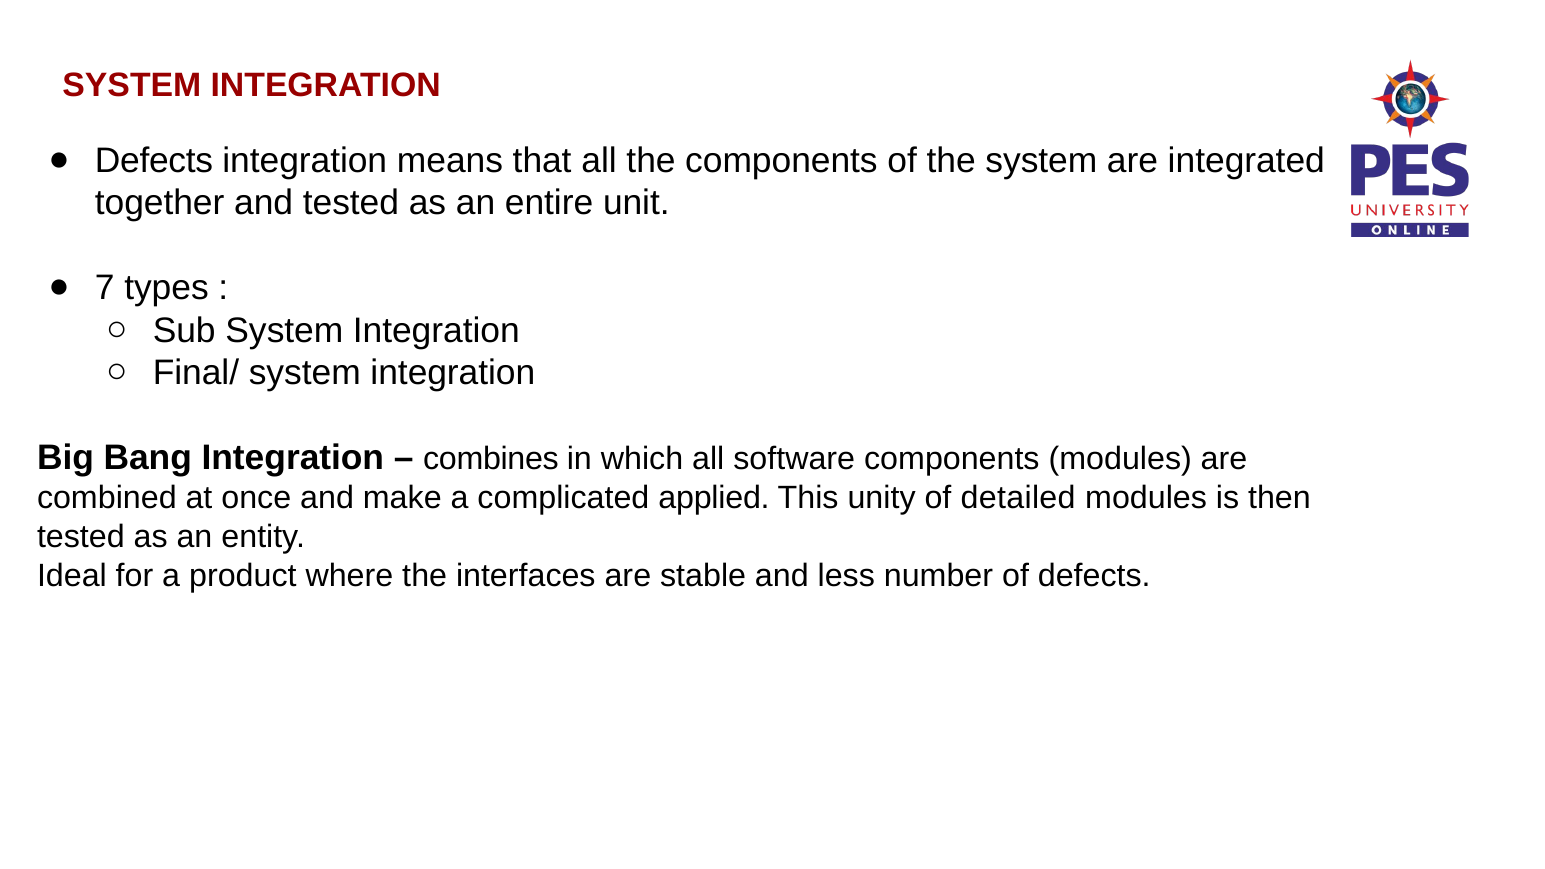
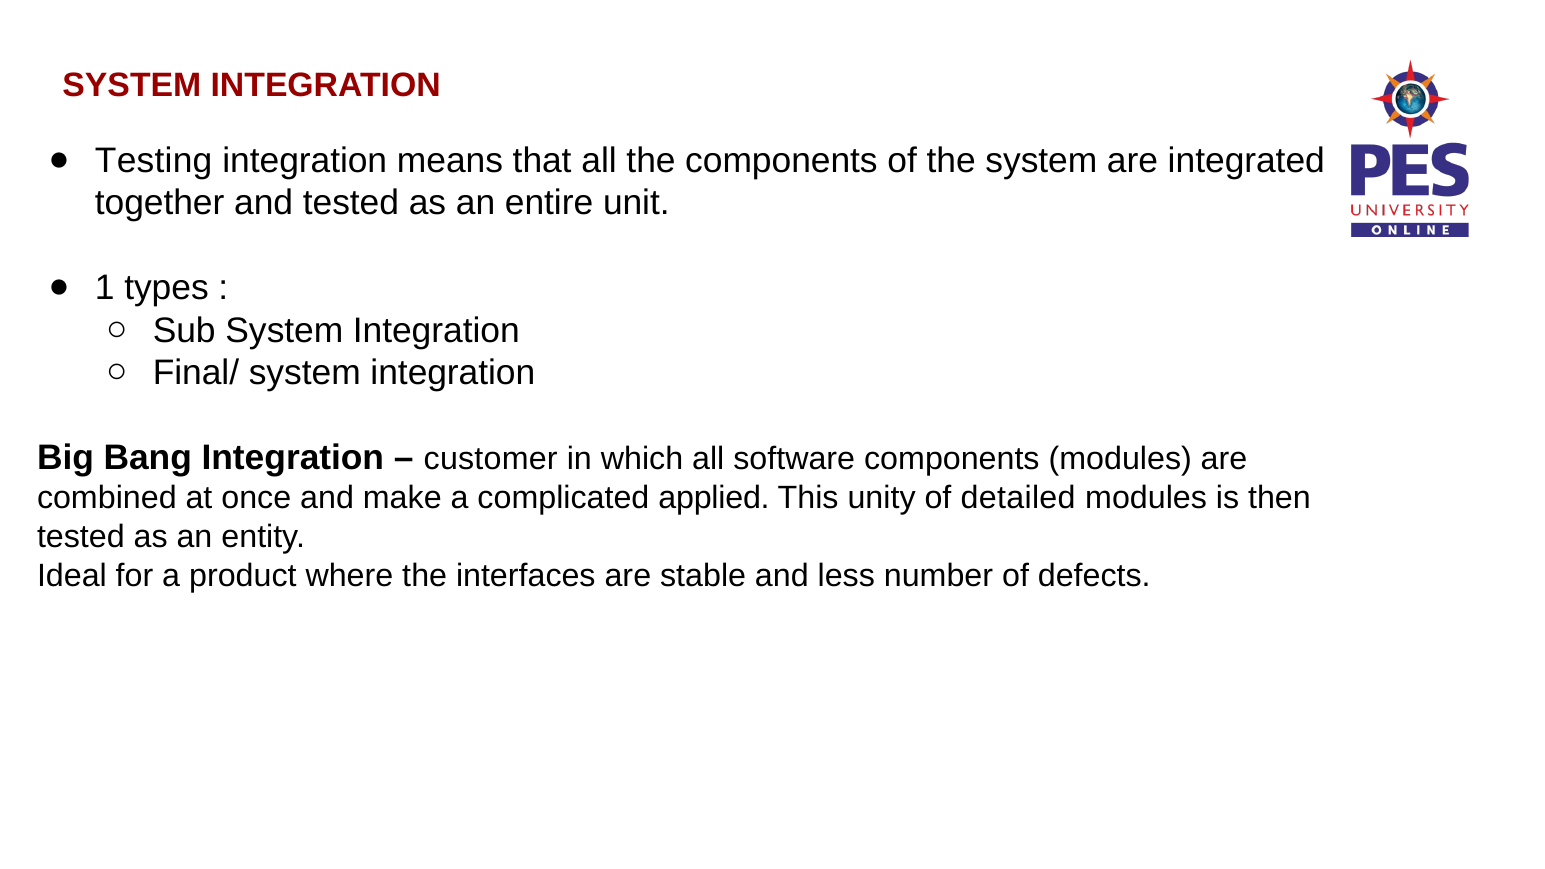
Defects at (154, 161): Defects -> Testing
7: 7 -> 1
combines: combines -> customer
